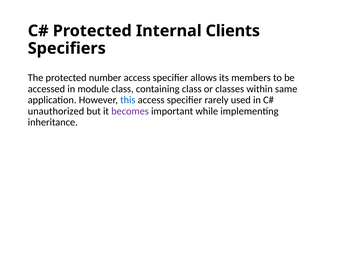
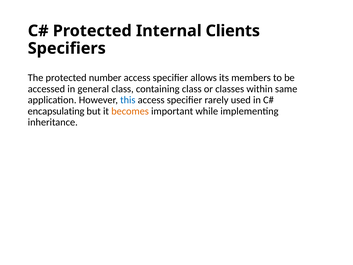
module: module -> general
unauthorized: unauthorized -> encapsulating
becomes colour: purple -> orange
